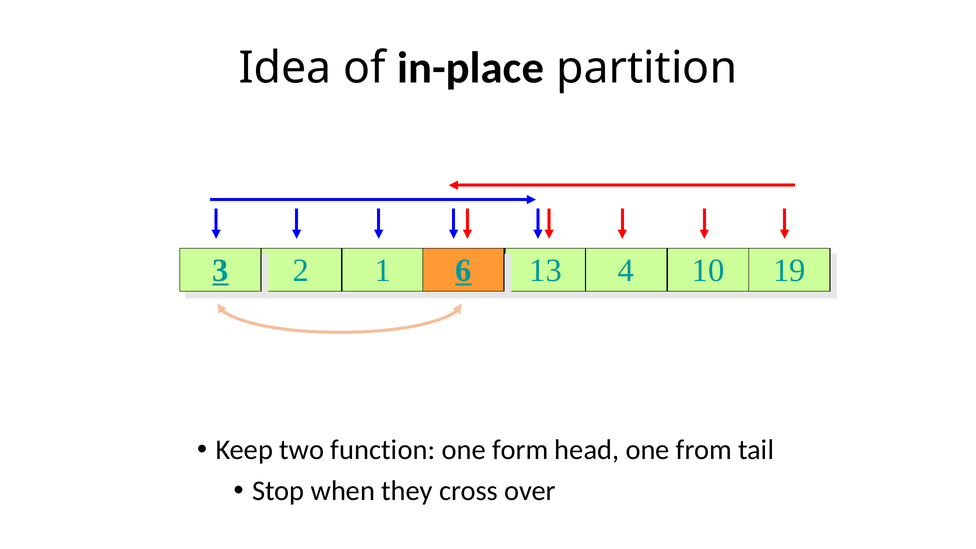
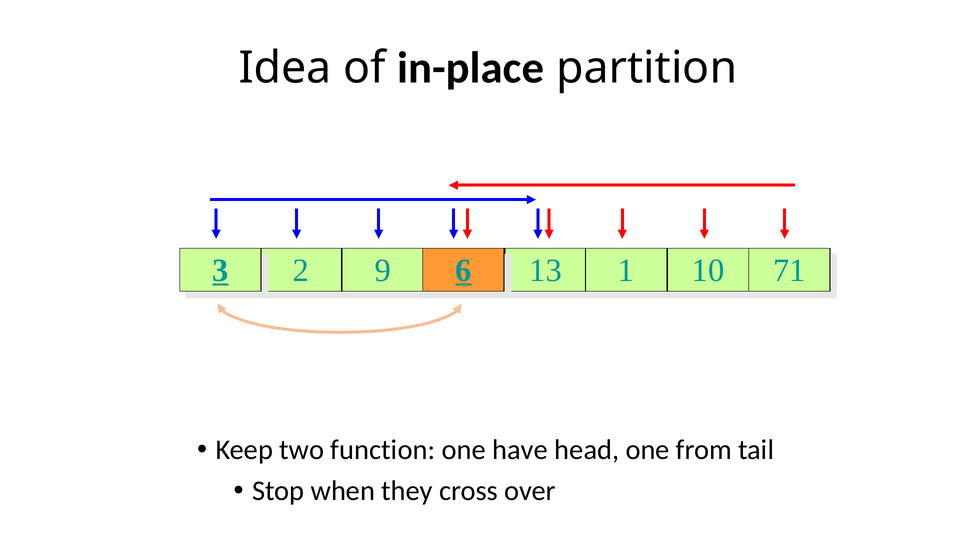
1: 1 -> 9
4: 4 -> 1
19: 19 -> 71
form: form -> have
